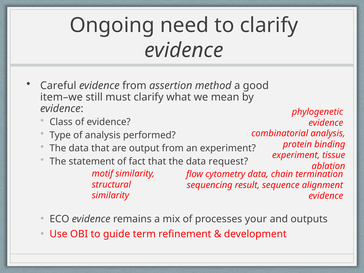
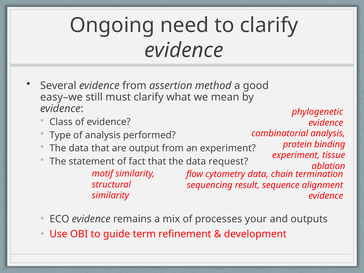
Careful: Careful -> Several
item–we: item–we -> easy–we
